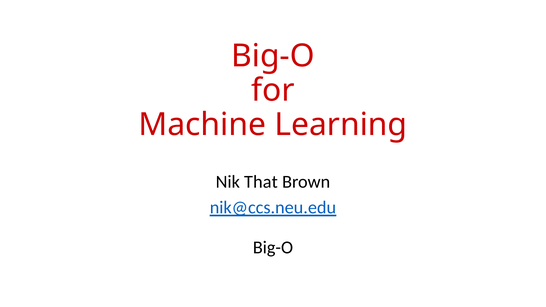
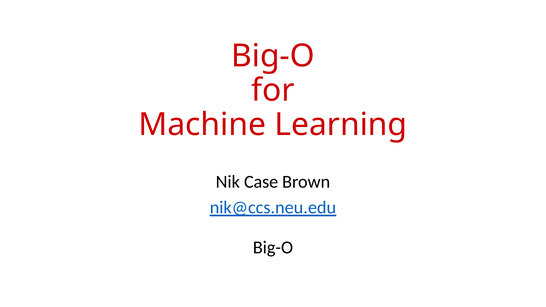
That: That -> Case
